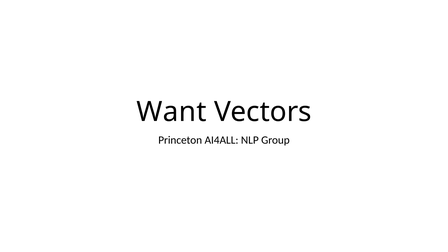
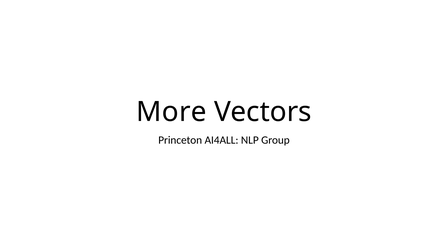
Want: Want -> More
